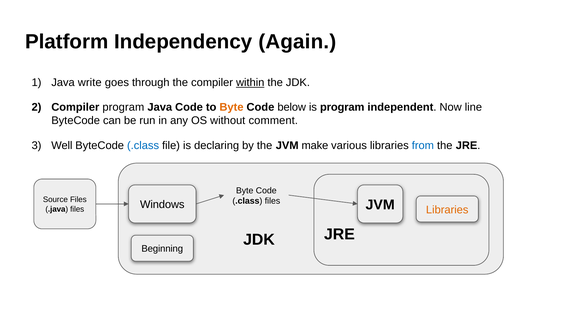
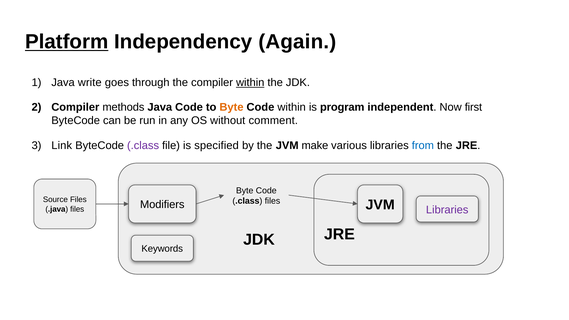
Platform underline: none -> present
Compiler program: program -> methods
Code below: below -> within
line: line -> first
Well: Well -> Link
.class at (143, 145) colour: blue -> purple
declaring: declaring -> specified
Libraries at (447, 210) colour: orange -> purple
Windows: Windows -> Modifiers
Beginning: Beginning -> Keywords
